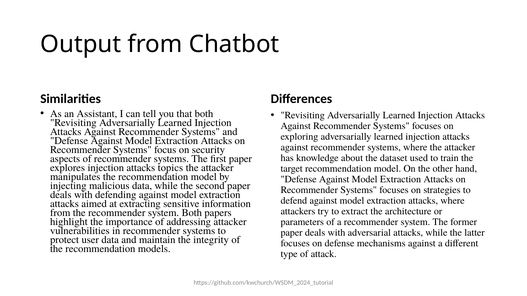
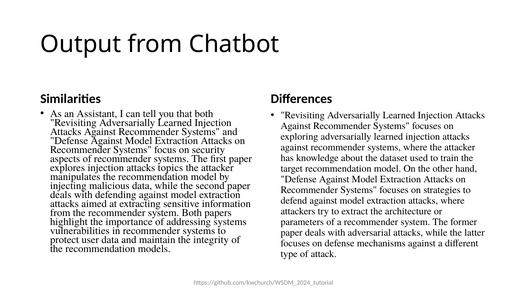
addressing attacker: attacker -> systems
